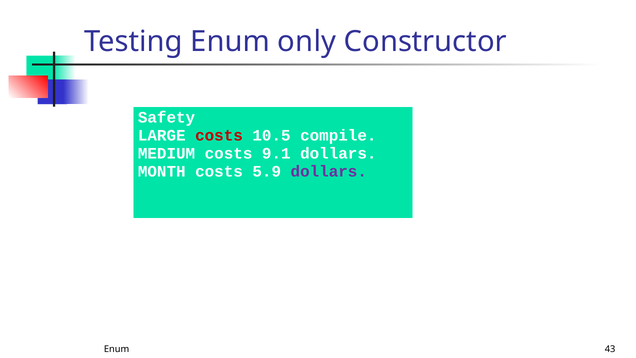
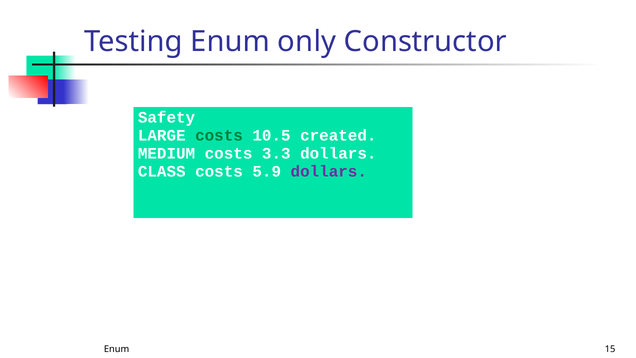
costs at (219, 135) colour: red -> green
compile: compile -> created
9.1: 9.1 -> 3.3
MONTH: MONTH -> CLASS
43: 43 -> 15
